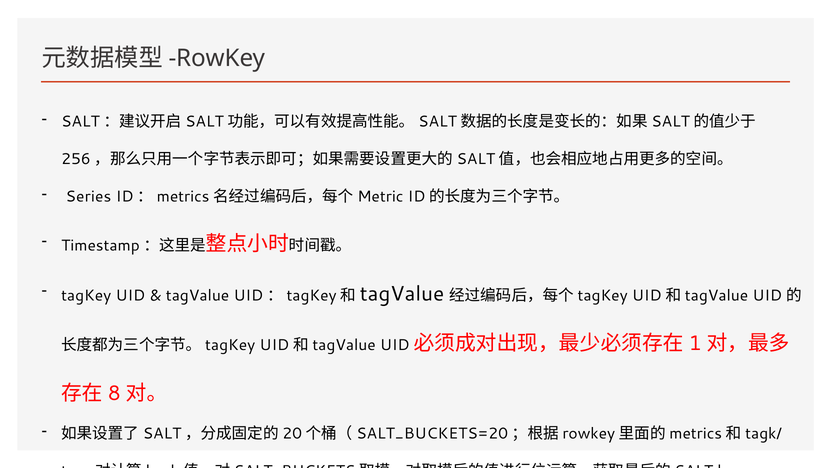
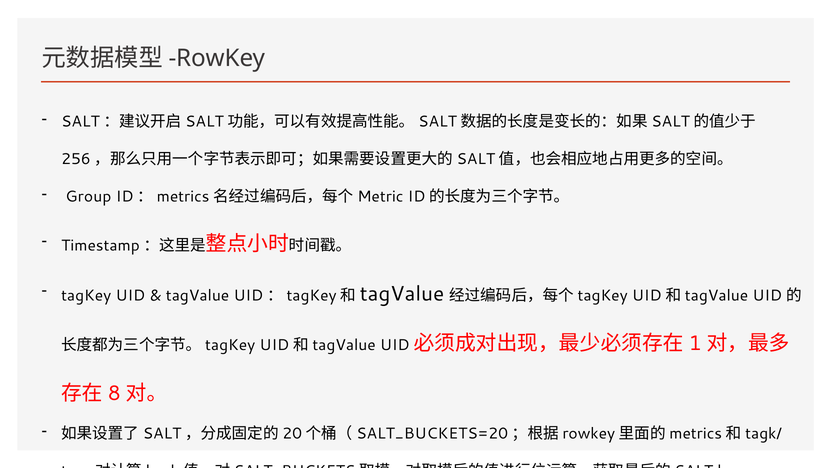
Series: Series -> Group
